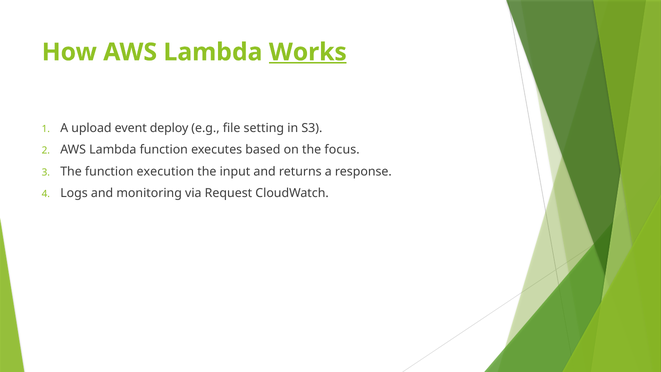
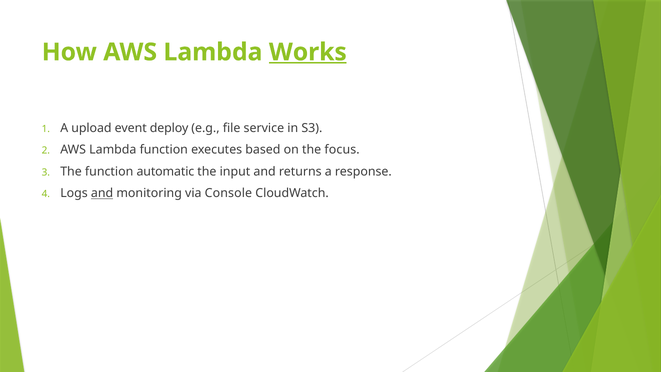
setting: setting -> service
execution: execution -> automatic
and at (102, 193) underline: none -> present
Request: Request -> Console
